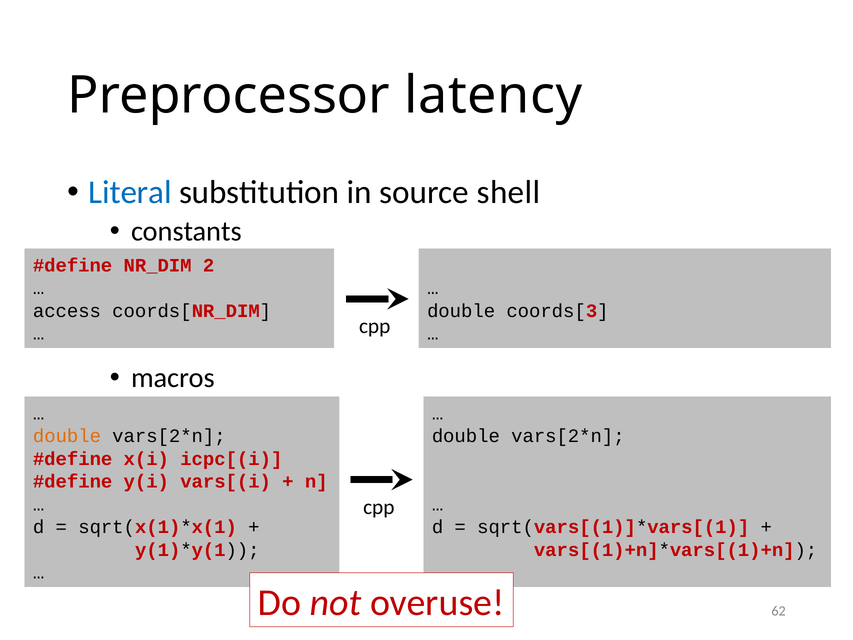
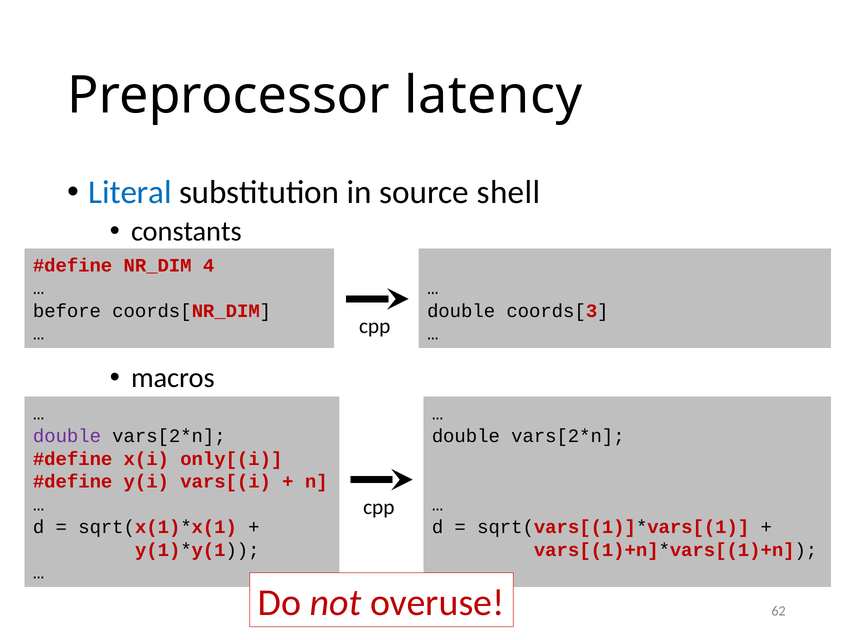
2: 2 -> 4
access: access -> before
double at (67, 436) colour: orange -> purple
icpc[(i: icpc[(i -> only[(i
